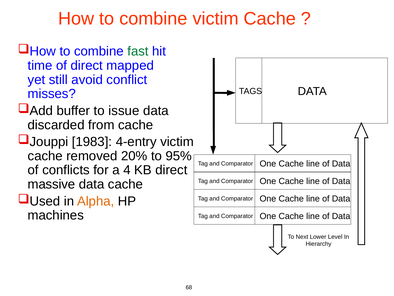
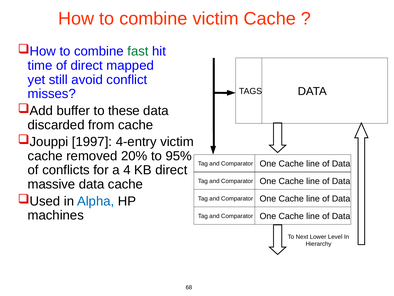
issue: issue -> these
1983: 1983 -> 1997
Alpha colour: orange -> blue
